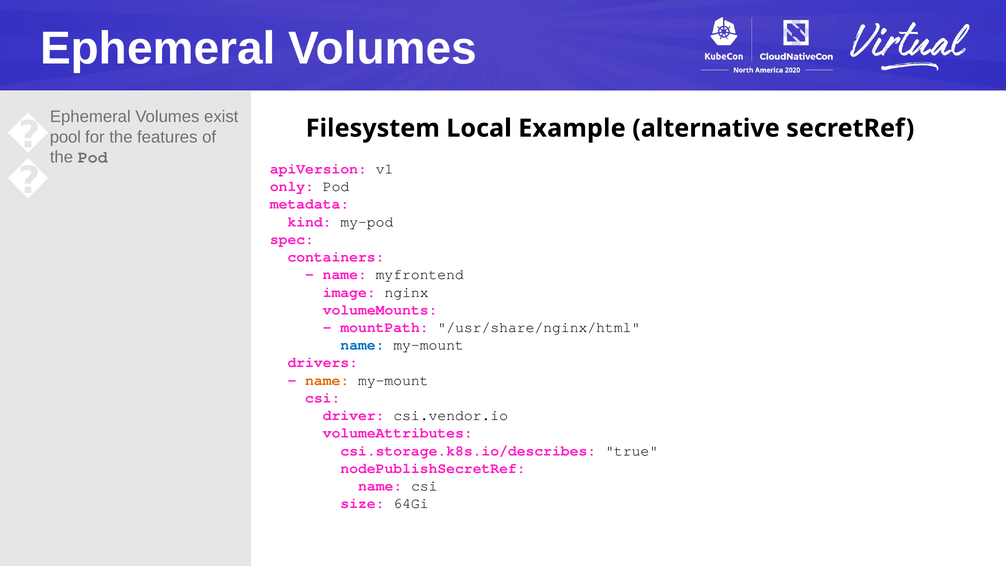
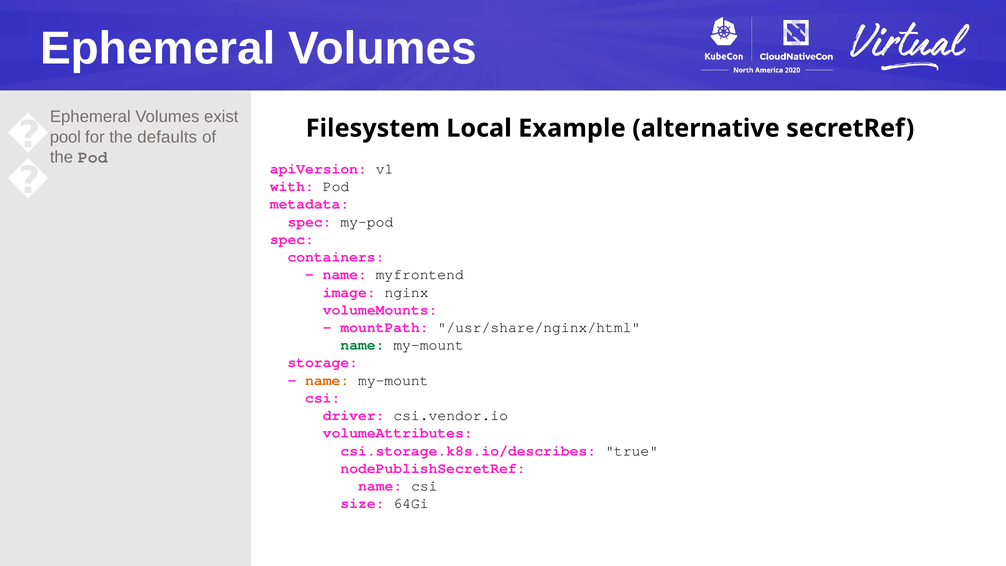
features: features -> defaults
only: only -> with
kind at (310, 222): kind -> spec
name at (362, 345) colour: blue -> green
drivers: drivers -> storage
